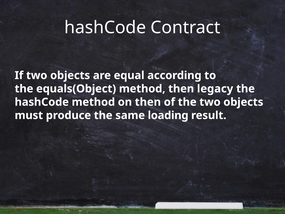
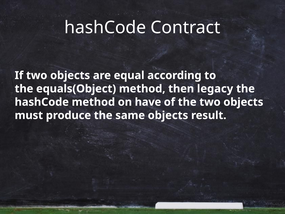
on then: then -> have
same loading: loading -> objects
